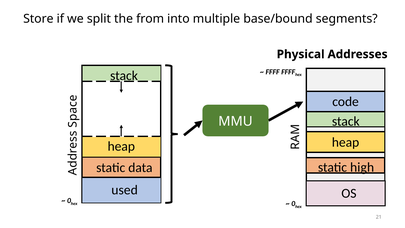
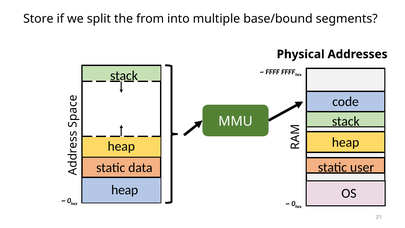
high: high -> user
used at (125, 190): used -> heap
